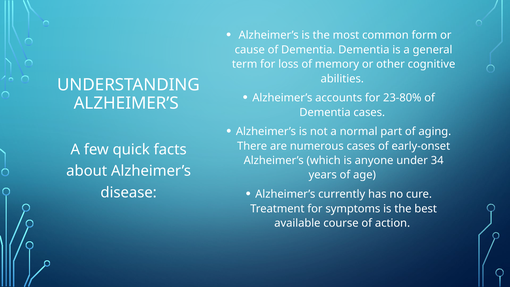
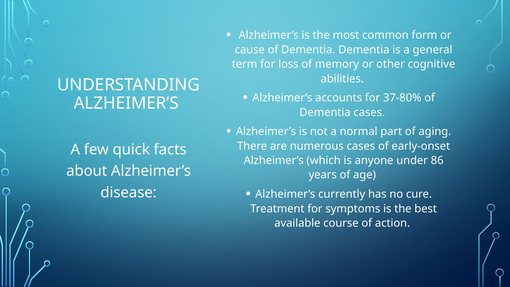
23-80%: 23-80% -> 37-80%
34: 34 -> 86
